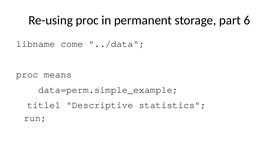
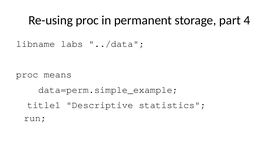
6: 6 -> 4
come: come -> labs
